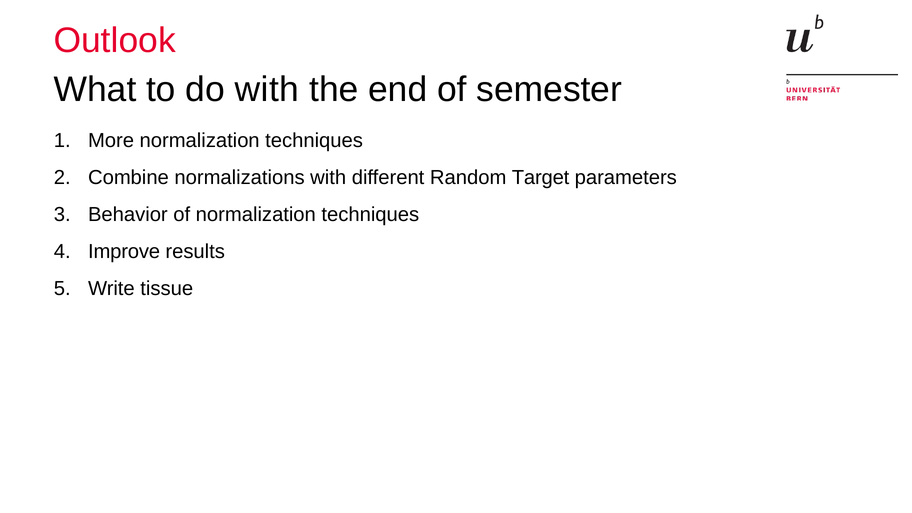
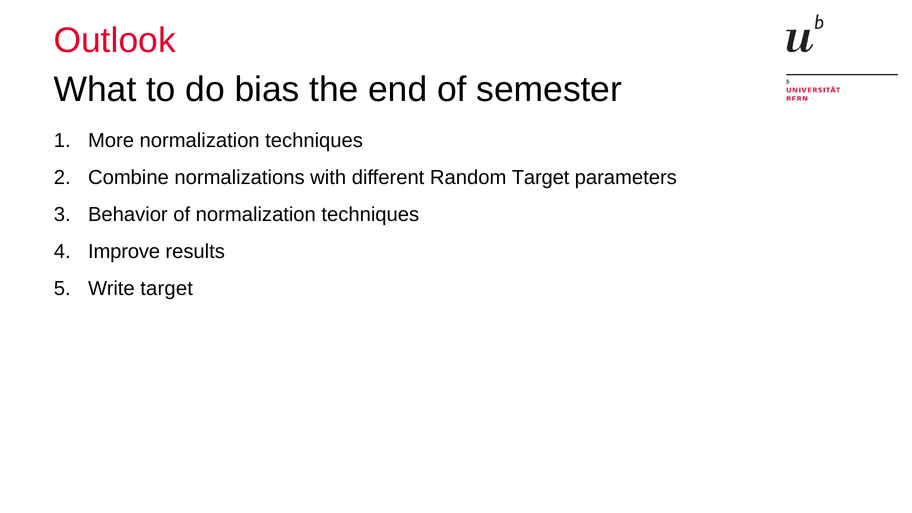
do with: with -> bias
Write tissue: tissue -> target
